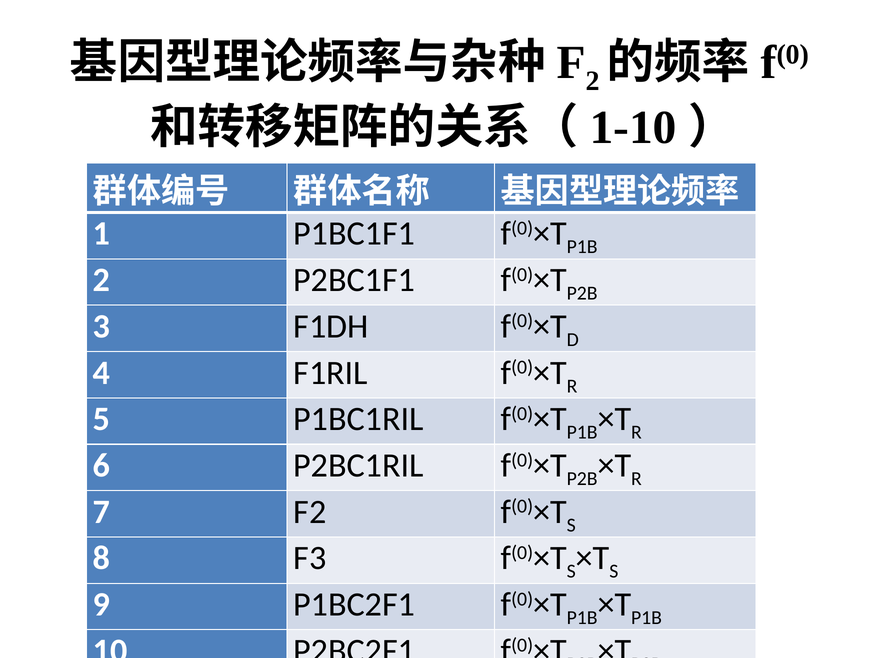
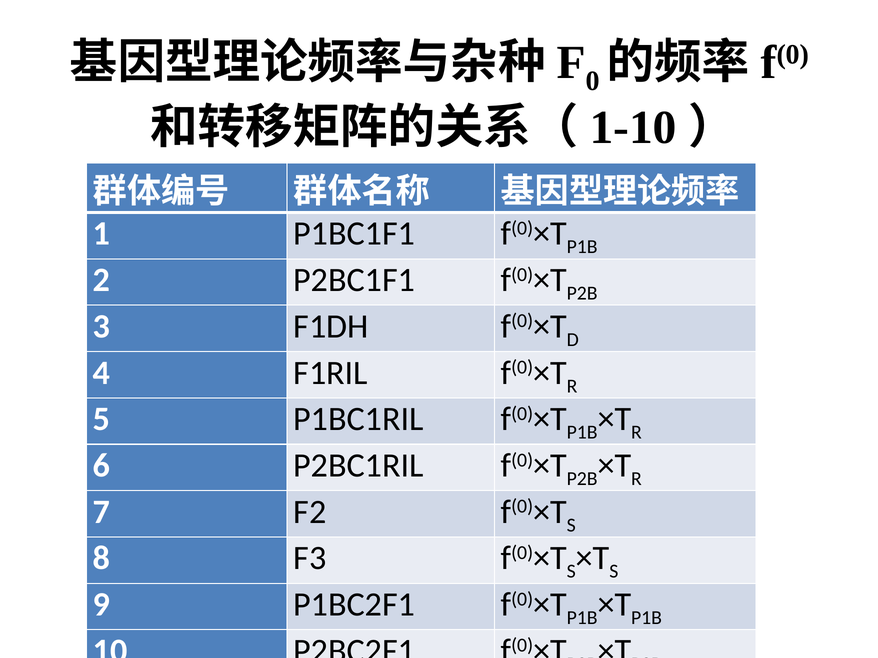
2 at (593, 81): 2 -> 0
